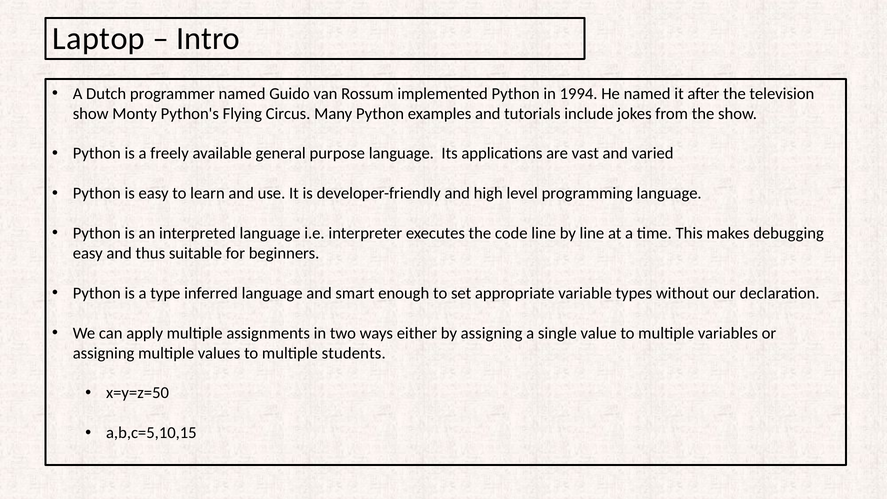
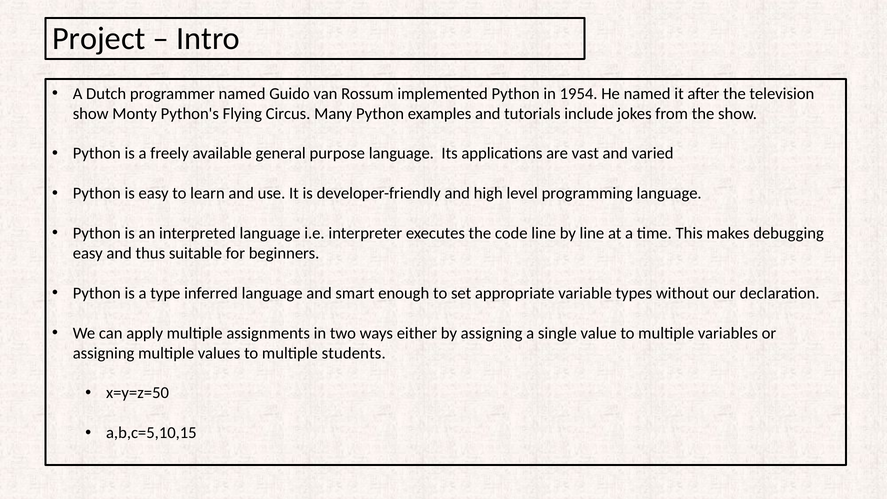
Laptop: Laptop -> Project
1994: 1994 -> 1954
